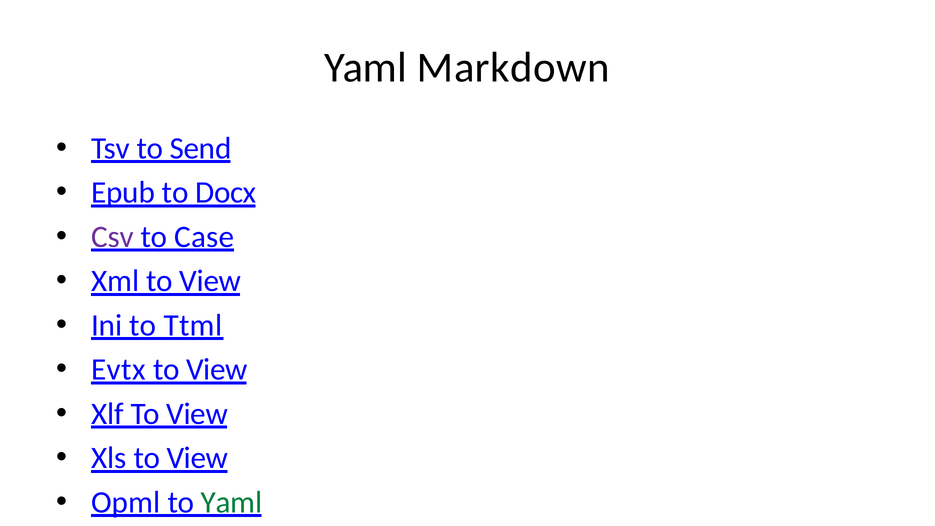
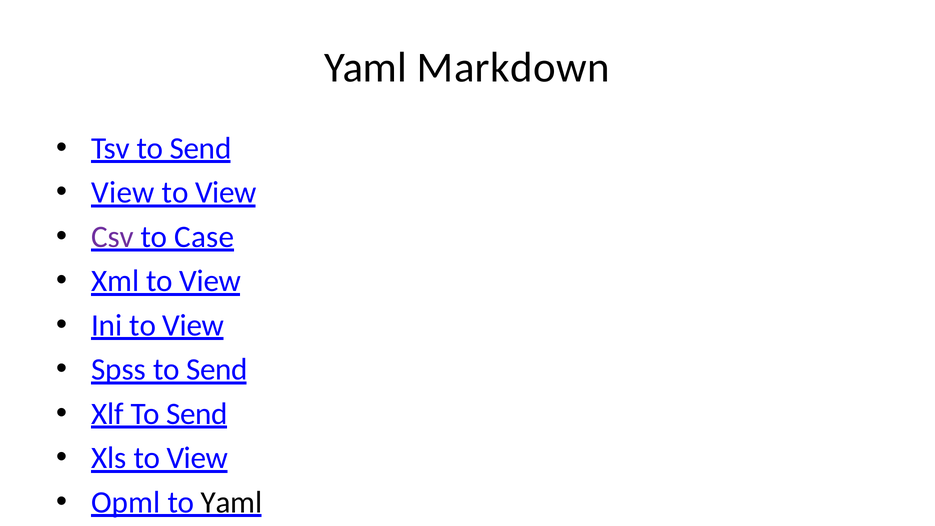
Epub at (123, 193): Epub -> View
Docx at (226, 193): Docx -> View
Ini to Ttml: Ttml -> View
Evtx: Evtx -> Spss
View at (217, 370): View -> Send
Xlf To View: View -> Send
Yaml at (232, 502) colour: green -> black
